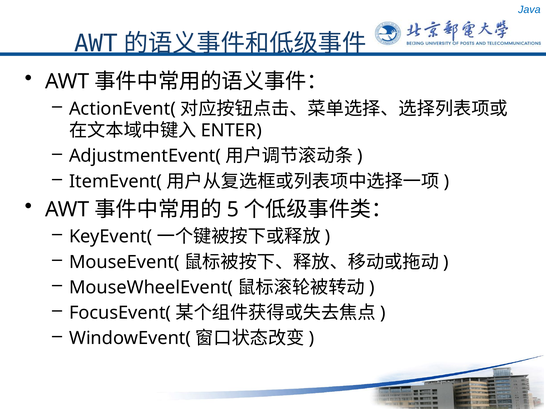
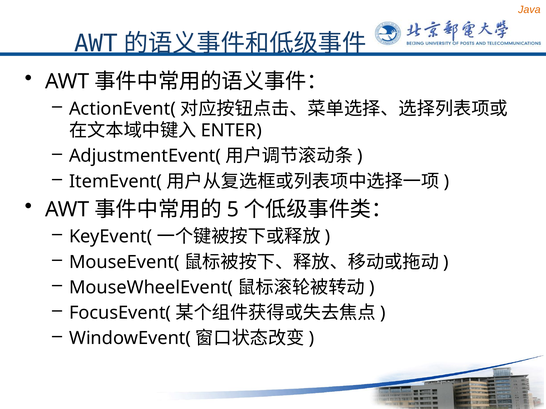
Java colour: blue -> orange
